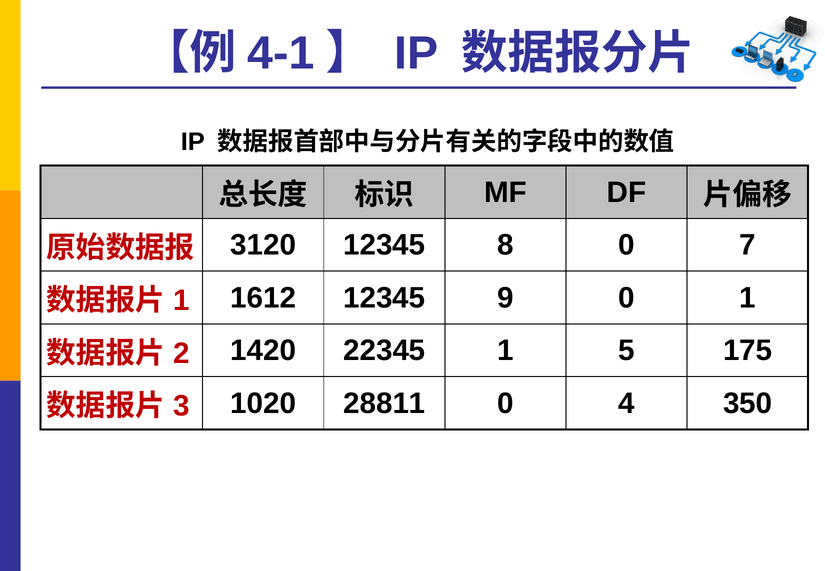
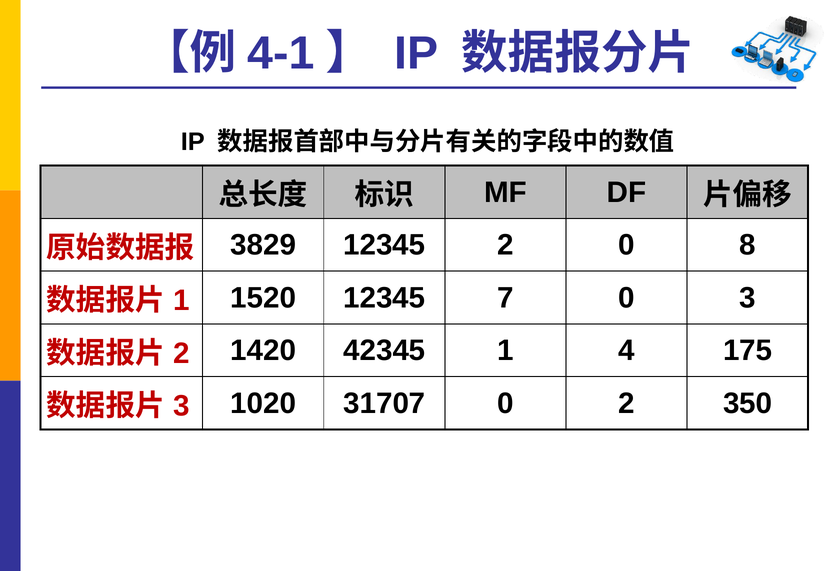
3120: 3120 -> 3829
12345 8: 8 -> 2
7: 7 -> 8
1612: 1612 -> 1520
9: 9 -> 7
0 1: 1 -> 3
22345: 22345 -> 42345
5: 5 -> 4
28811: 28811 -> 31707
0 4: 4 -> 2
